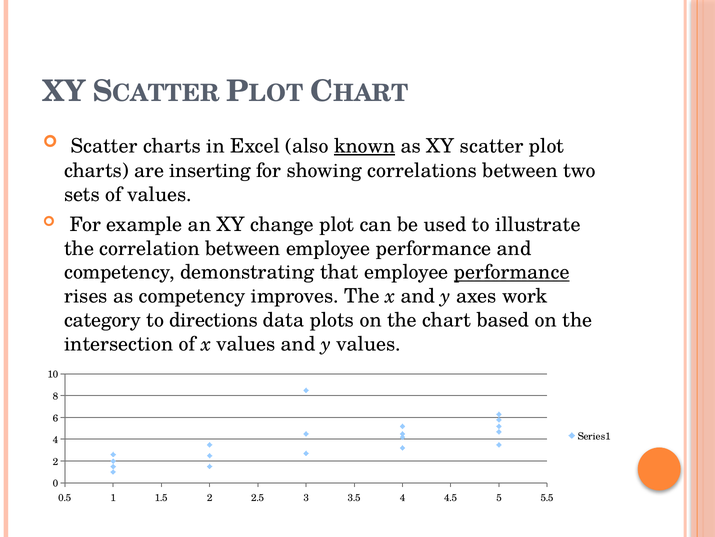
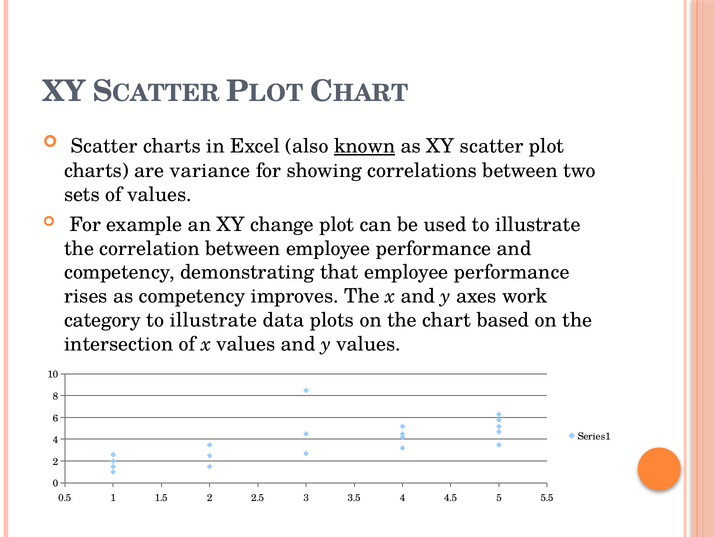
inserting: inserting -> variance
performance at (512, 272) underline: present -> none
directions at (214, 320): directions -> illustrate
